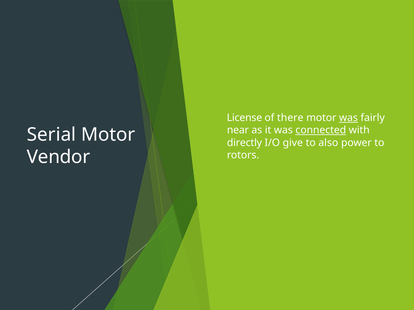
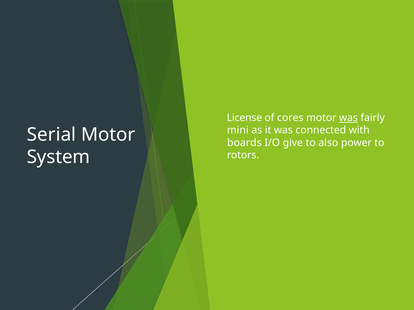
there: there -> cores
near: near -> mini
connected underline: present -> none
directly: directly -> boards
Vendor: Vendor -> System
